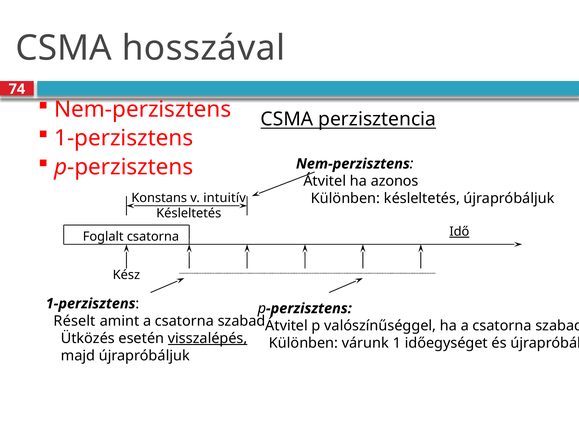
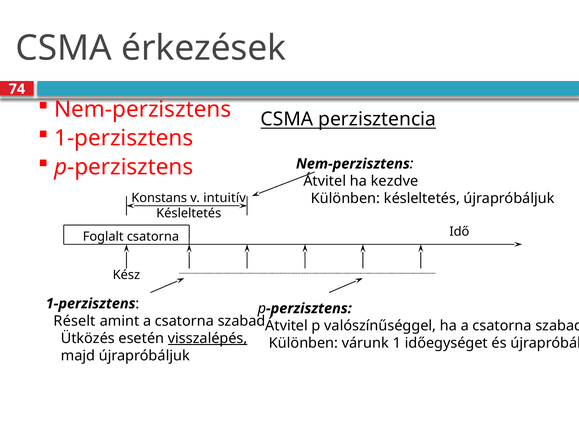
hosszával: hosszával -> érkezések
azonos: azonos -> kezdve
Idő underline: present -> none
